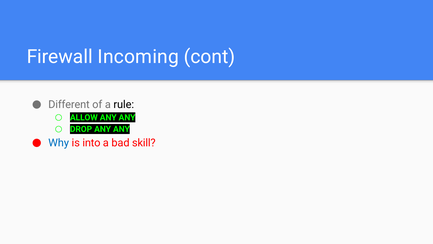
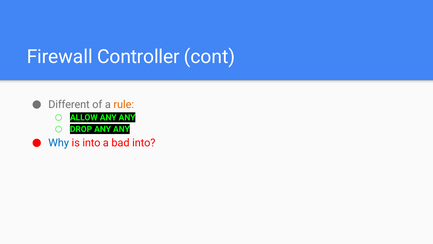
Incoming: Incoming -> Controller
rule colour: black -> orange
bad skill: skill -> into
